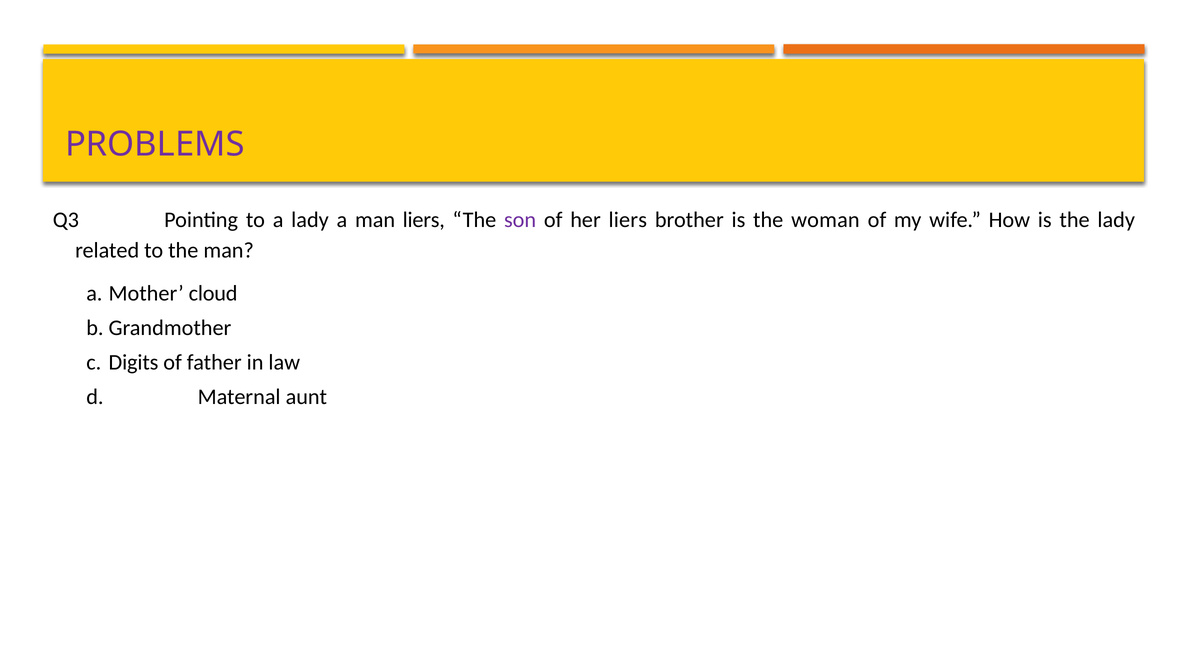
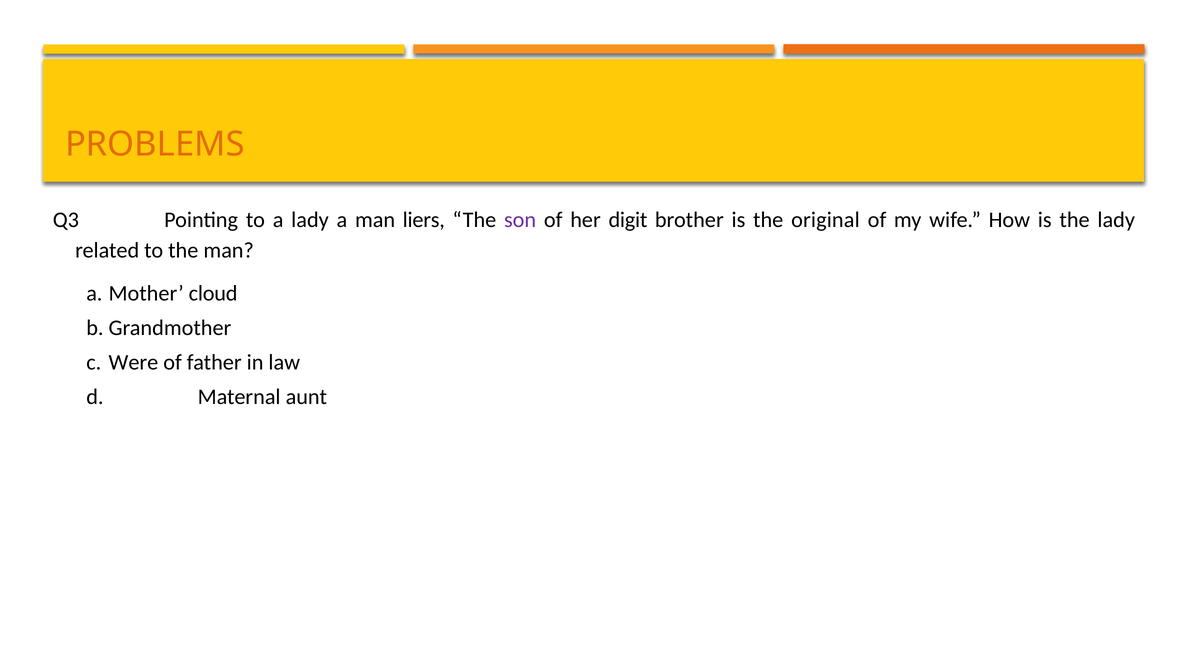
PROBLEMS colour: purple -> orange
her liers: liers -> digit
woman: woman -> original
Digits: Digits -> Were
